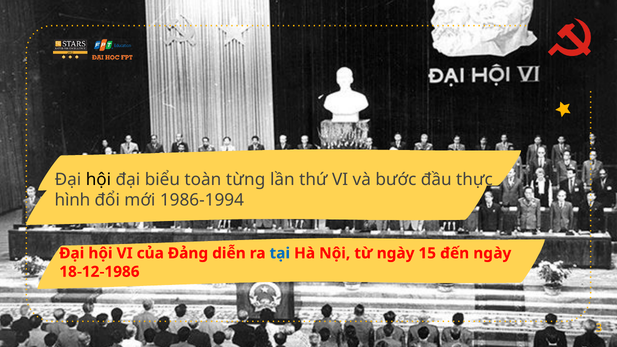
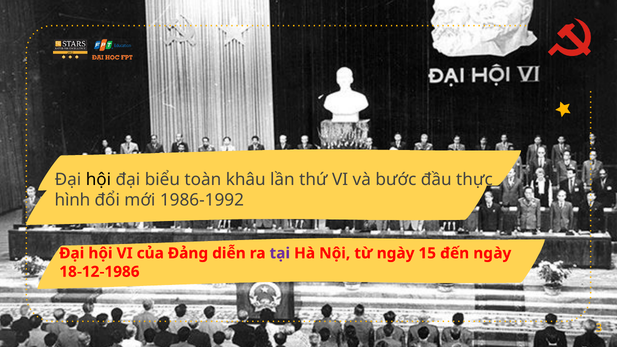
từng: từng -> khâu
1986-1994: 1986-1994 -> 1986-1992
tại colour: blue -> purple
